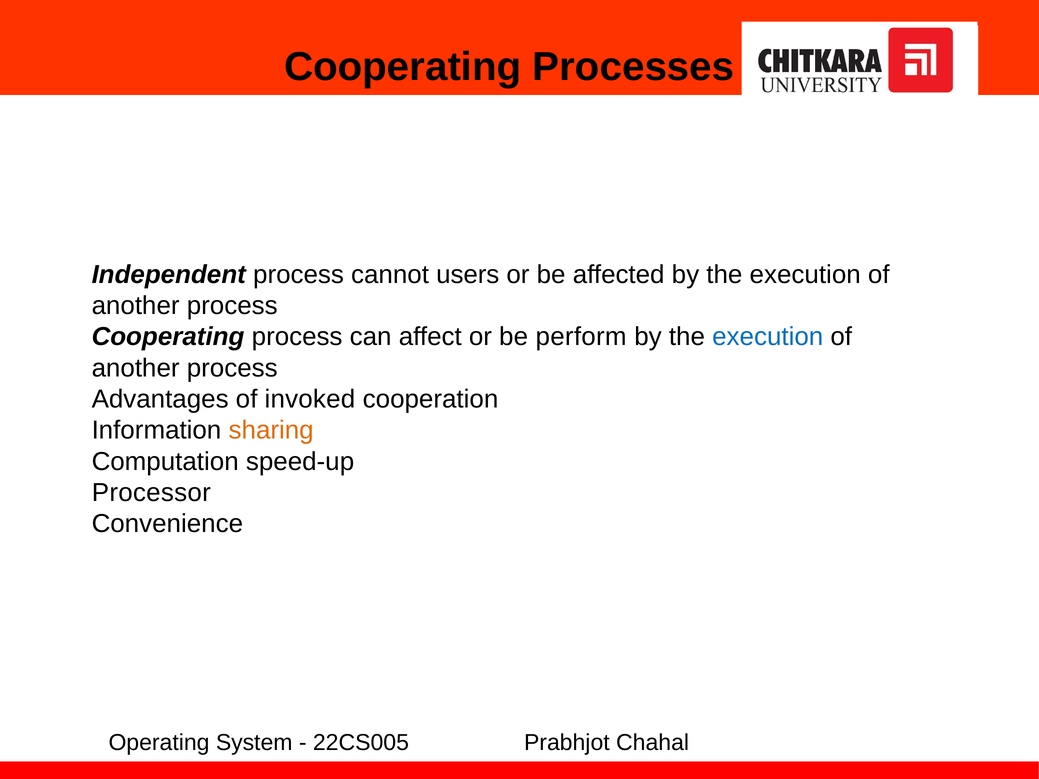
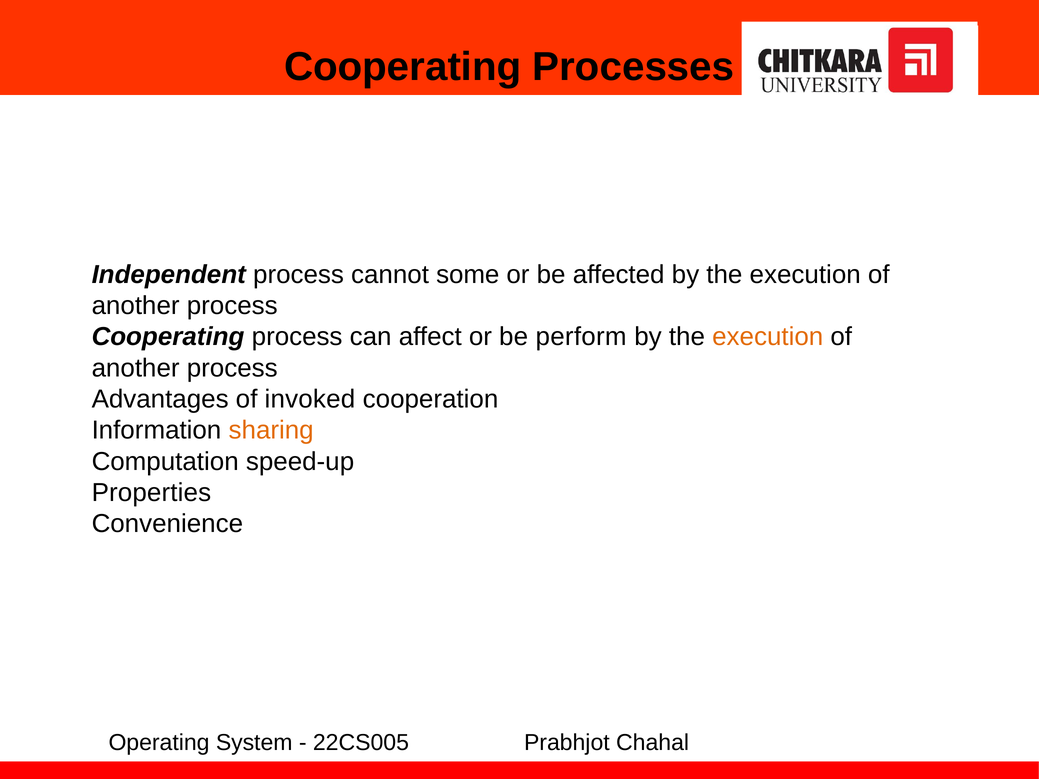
users: users -> some
execution at (768, 337) colour: blue -> orange
Processor: Processor -> Properties
